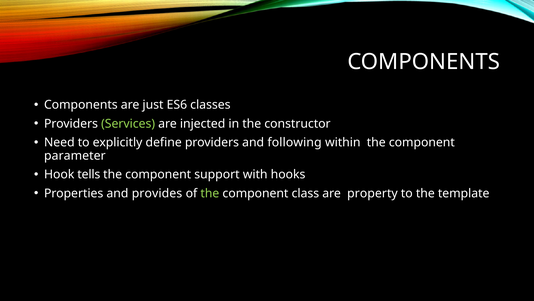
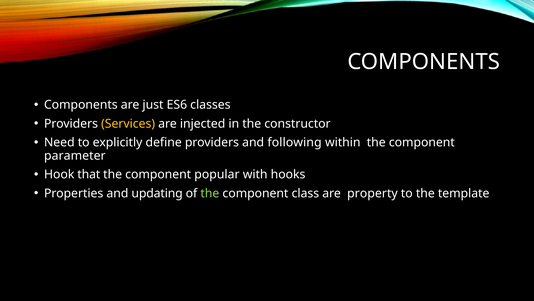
Services colour: light green -> yellow
tells: tells -> that
support: support -> popular
provides: provides -> updating
